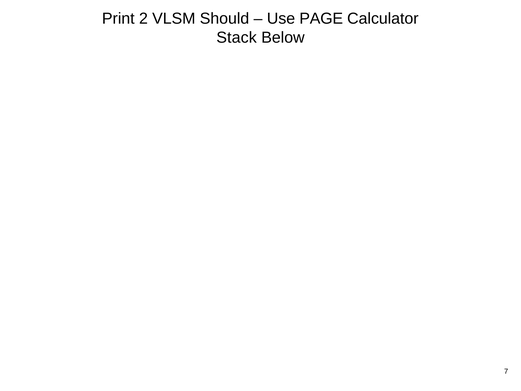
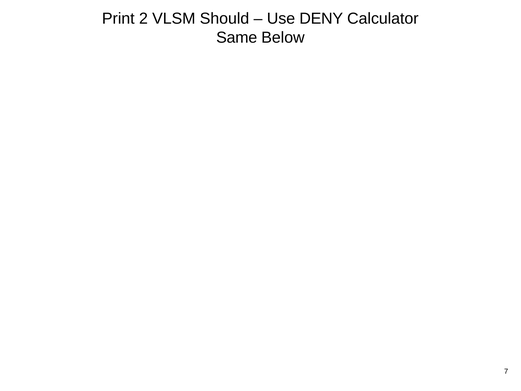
PAGE: PAGE -> DENY
Stack: Stack -> Same
